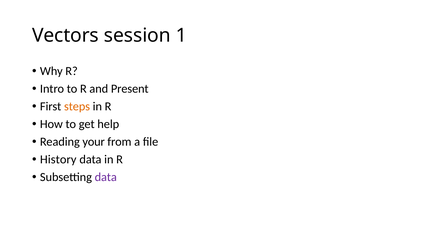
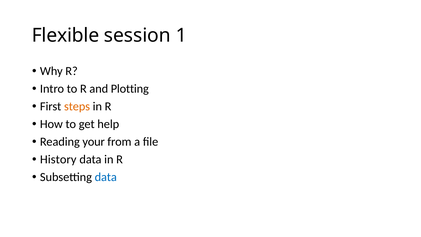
Vectors: Vectors -> Flexible
Present: Present -> Plotting
data at (106, 177) colour: purple -> blue
